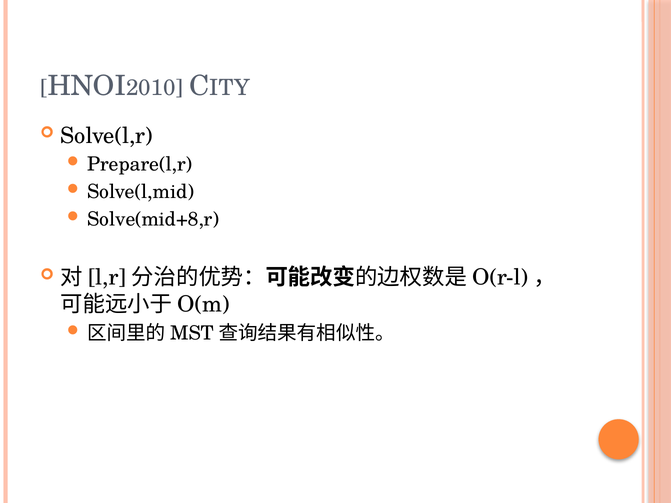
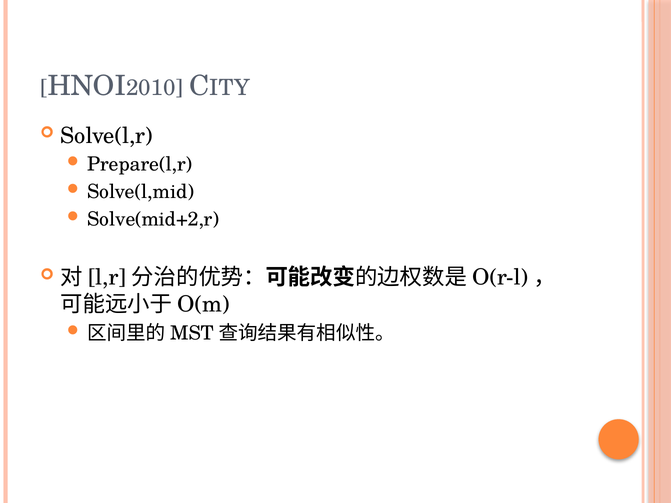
Solve(mid+8,r: Solve(mid+8,r -> Solve(mid+2,r
